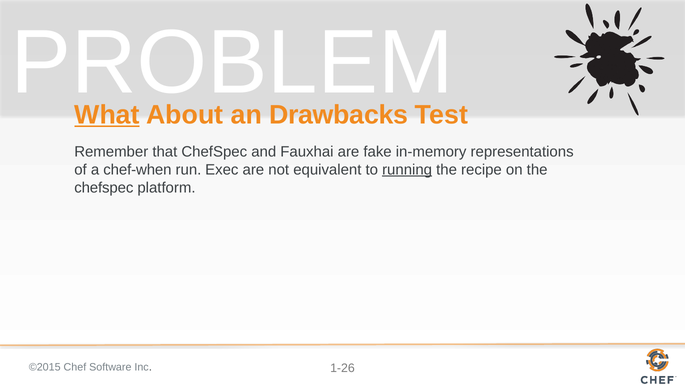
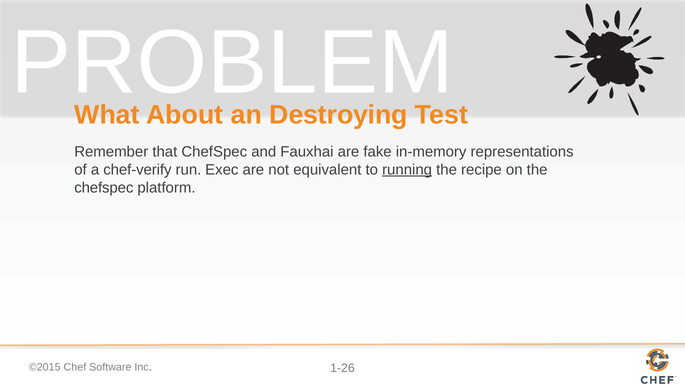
What underline: present -> none
Drawbacks: Drawbacks -> Destroying
chef-when: chef-when -> chef-verify
